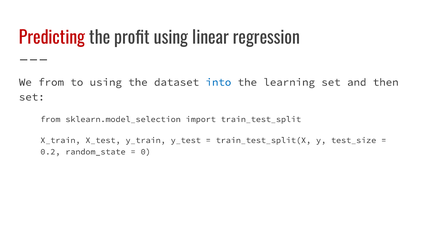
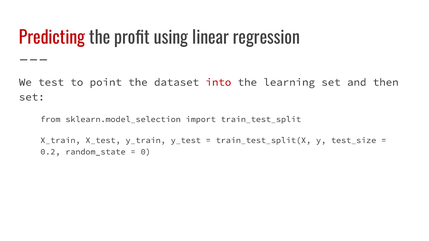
We from: from -> test
to using: using -> point
into colour: blue -> red
